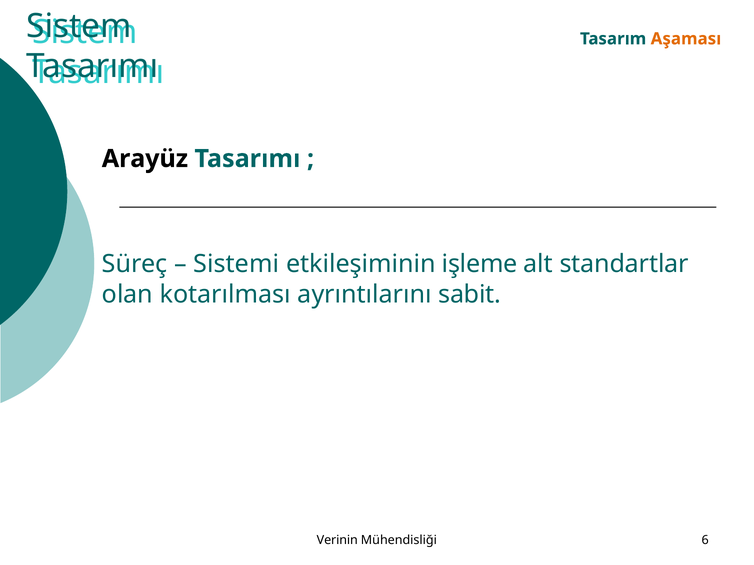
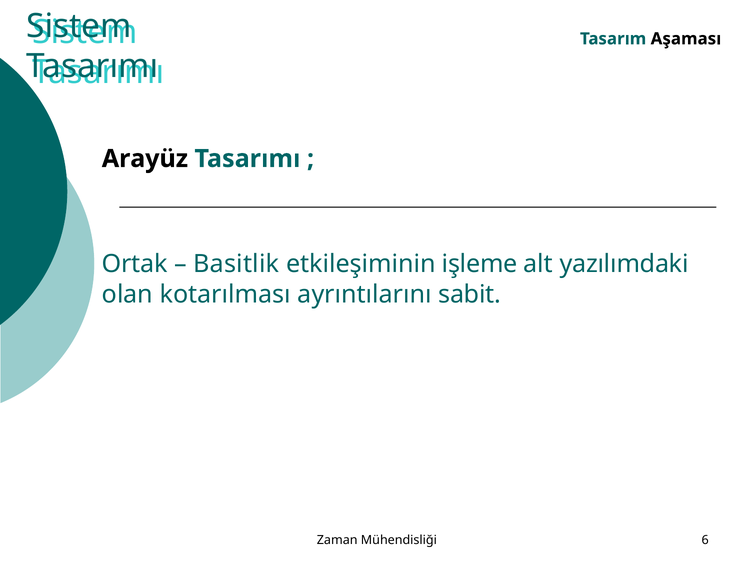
Aşaması colour: orange -> black
Süreç: Süreç -> Ortak
Sistemi: Sistemi -> Basitlik
standartlar: standartlar -> yazılımdaki
Verinin: Verinin -> Zaman
